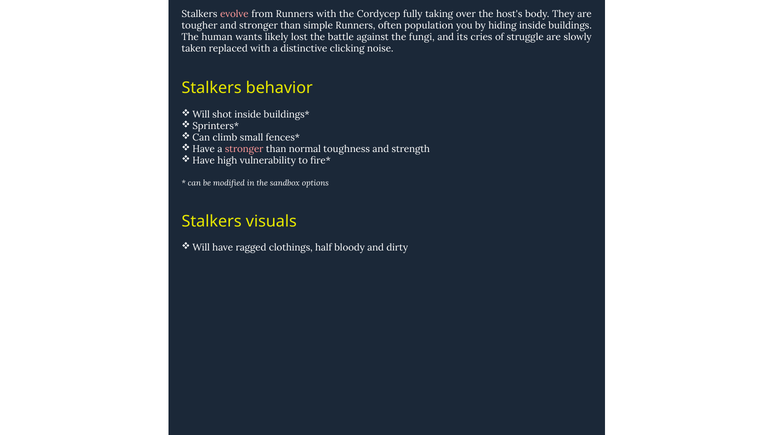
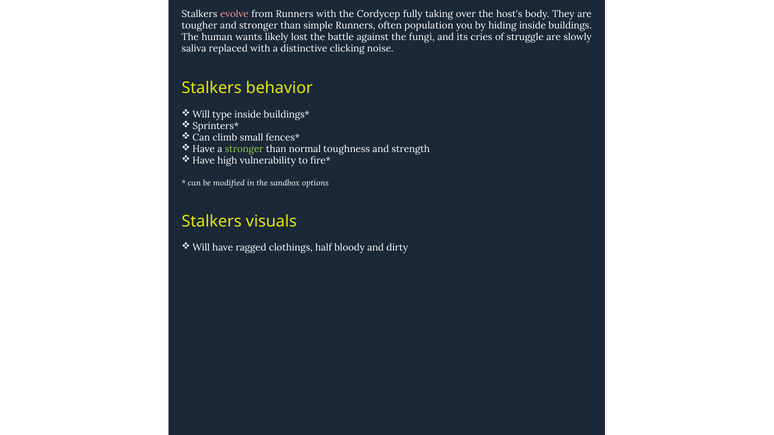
taken: taken -> saliva
shot: shot -> type
stronger at (244, 149) colour: pink -> light green
